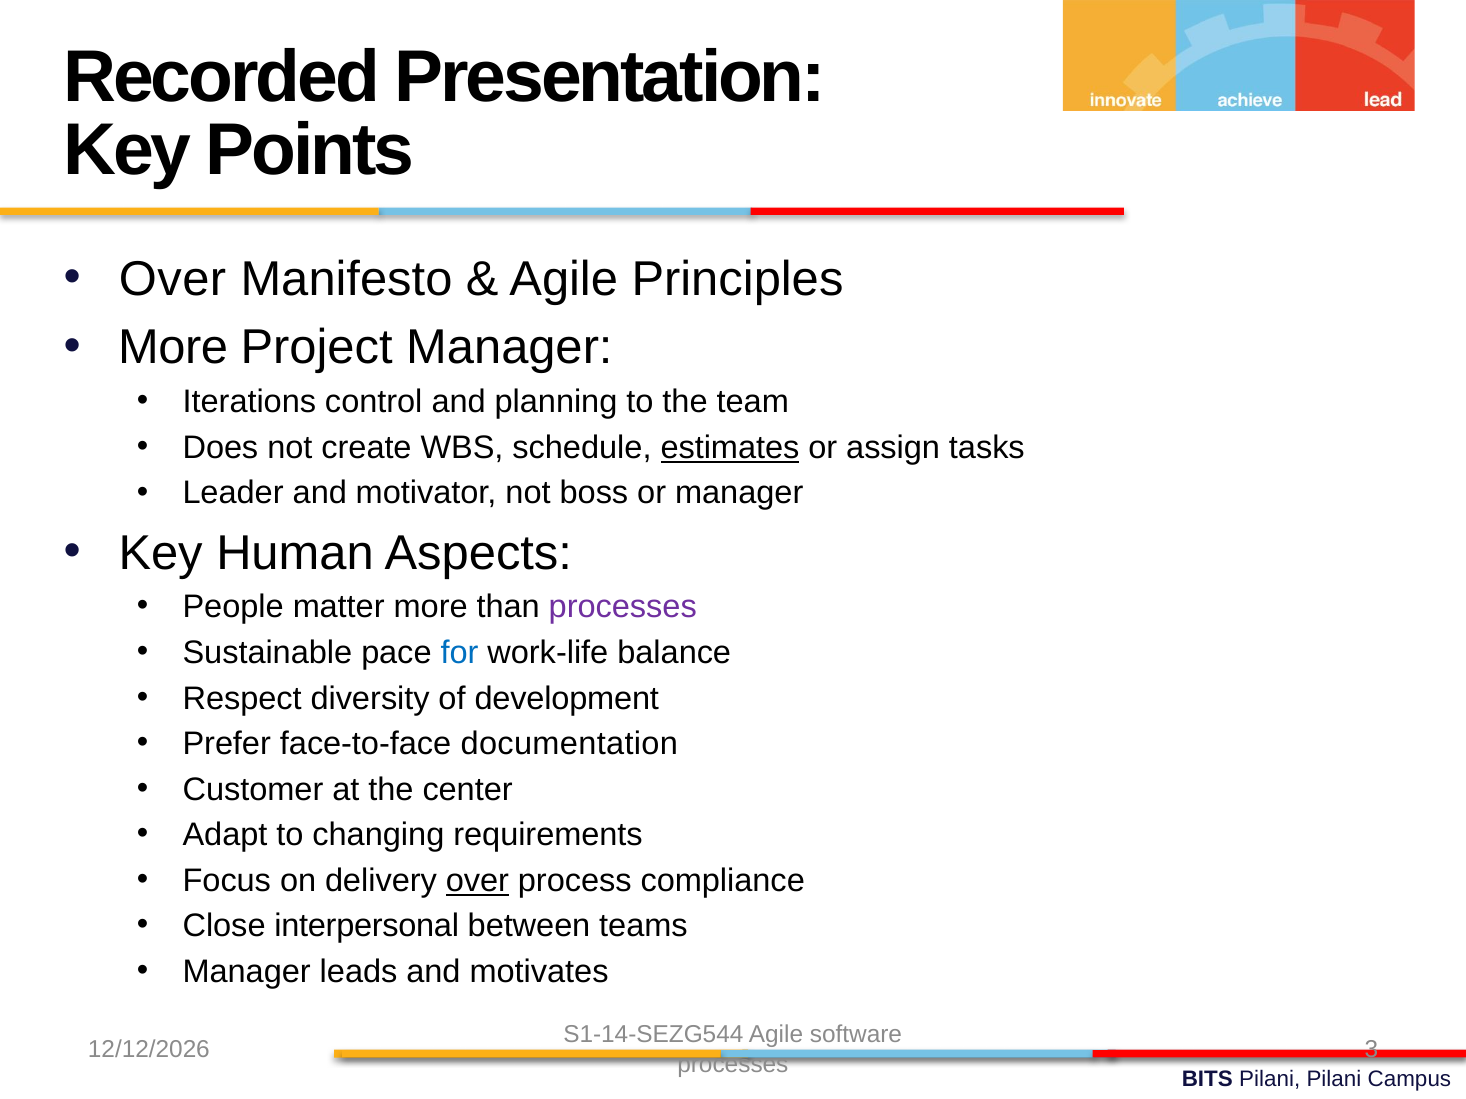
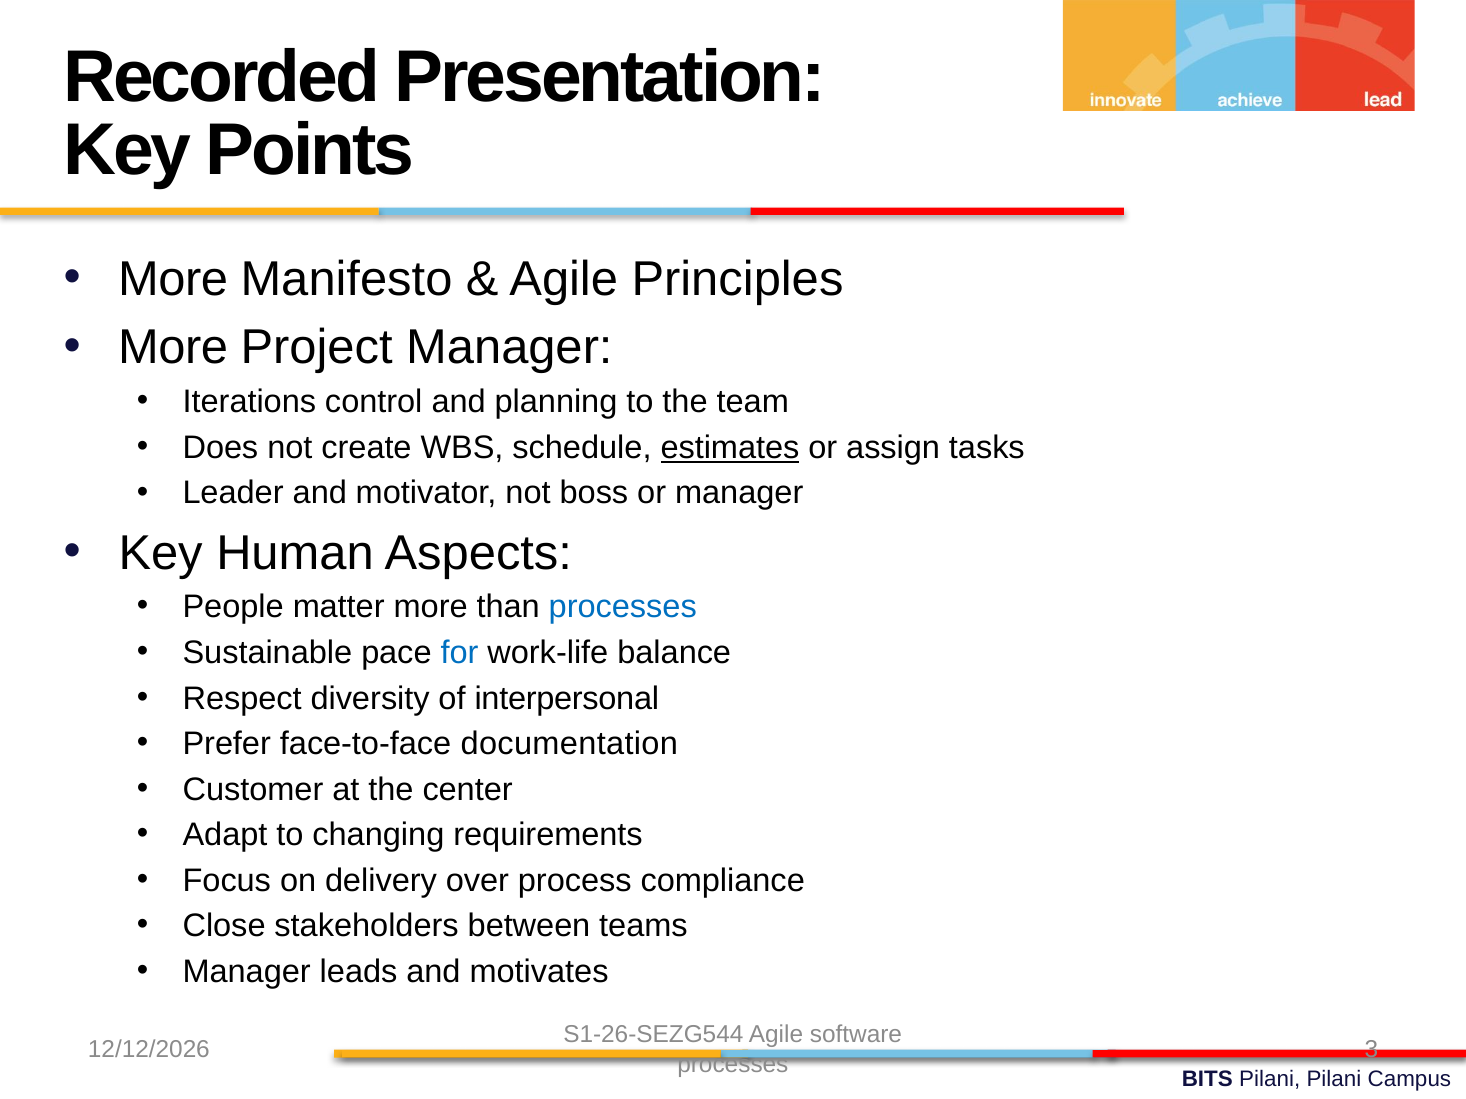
Over at (173, 280): Over -> More
processes at (623, 607) colour: purple -> blue
development: development -> interpersonal
over at (477, 881) underline: present -> none
interpersonal: interpersonal -> stakeholders
S1-14-SEZG544: S1-14-SEZG544 -> S1-26-SEZG544
